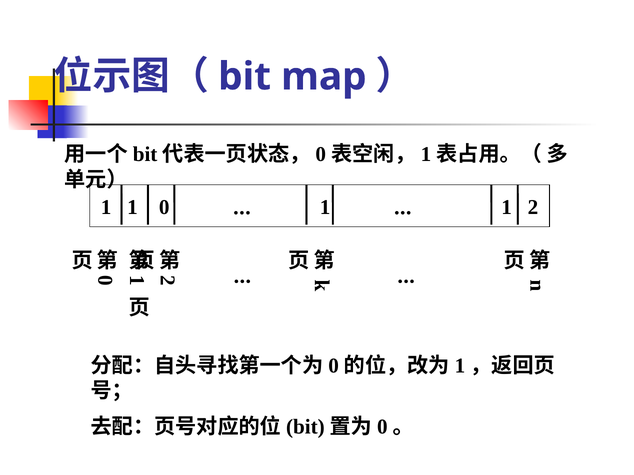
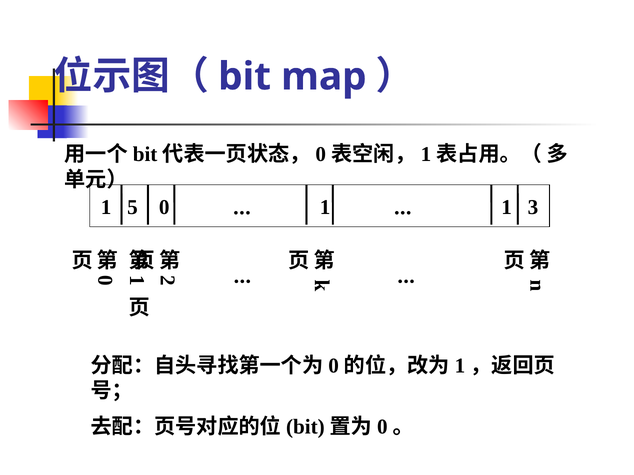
1 1: 1 -> 5
1 2: 2 -> 3
